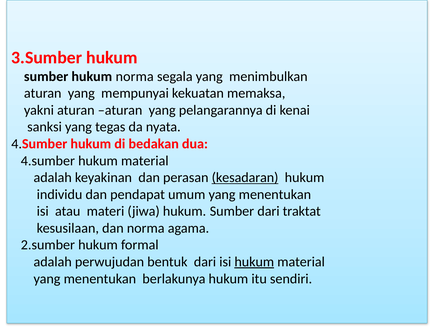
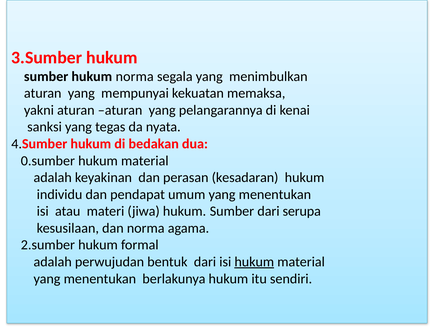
4.sumber at (48, 161): 4.sumber -> 0.sumber
kesadaran underline: present -> none
traktat: traktat -> serupa
